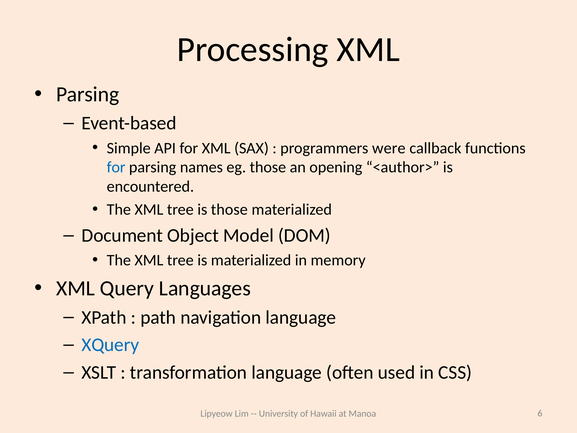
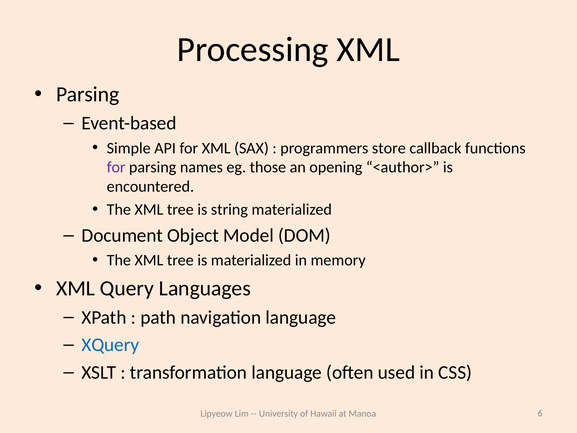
were: were -> store
for at (116, 167) colour: blue -> purple
is those: those -> string
